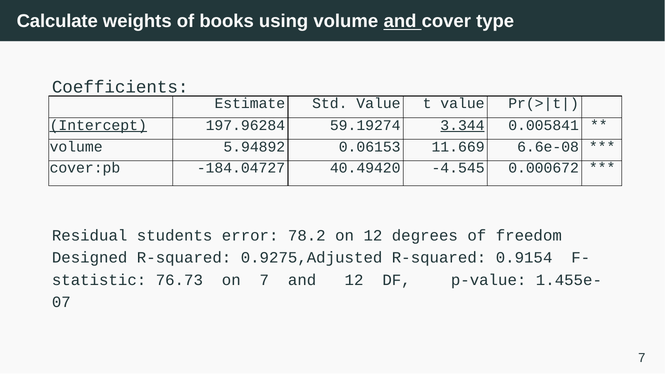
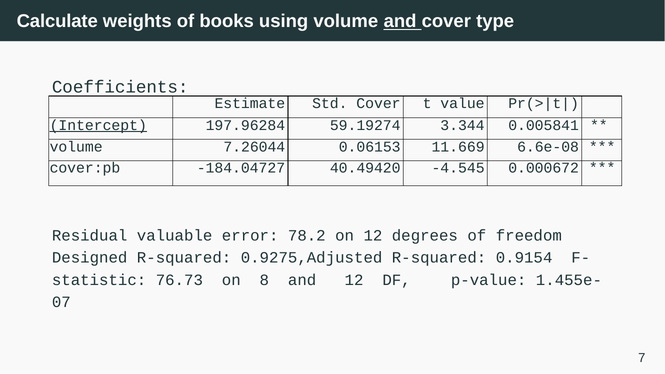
Std Value: Value -> Cover
3.344 underline: present -> none
5.94892: 5.94892 -> 7.26044
students: students -> valuable
on 7: 7 -> 8
